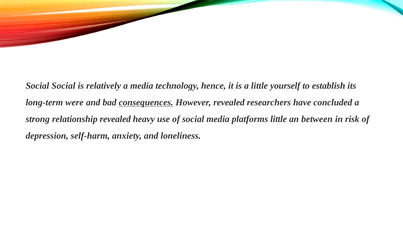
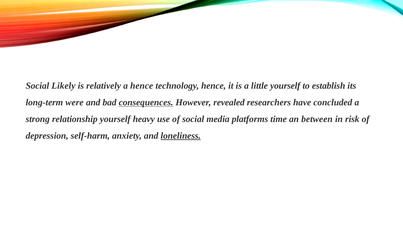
Social Social: Social -> Likely
a media: media -> hence
relationship revealed: revealed -> yourself
platforms little: little -> time
loneliness underline: none -> present
